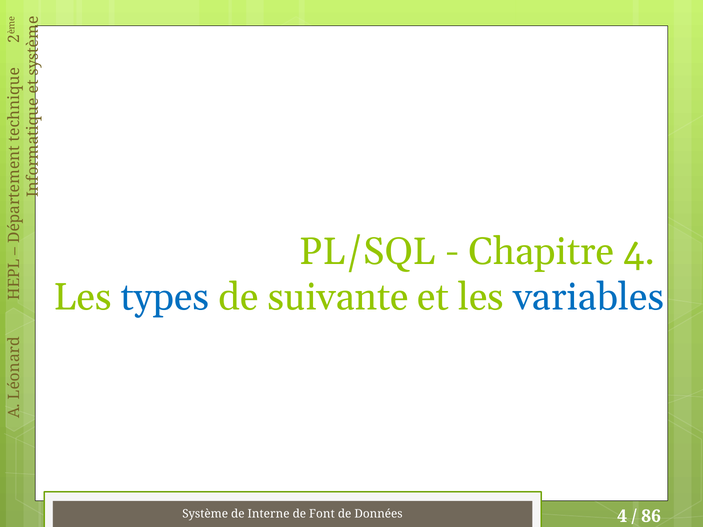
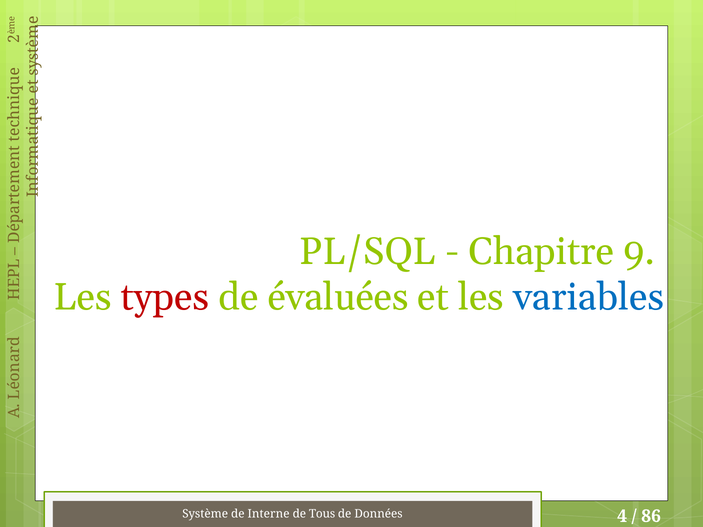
Chapitre 4: 4 -> 9
types colour: blue -> red
suivante: suivante -> évaluées
Font: Font -> Tous
